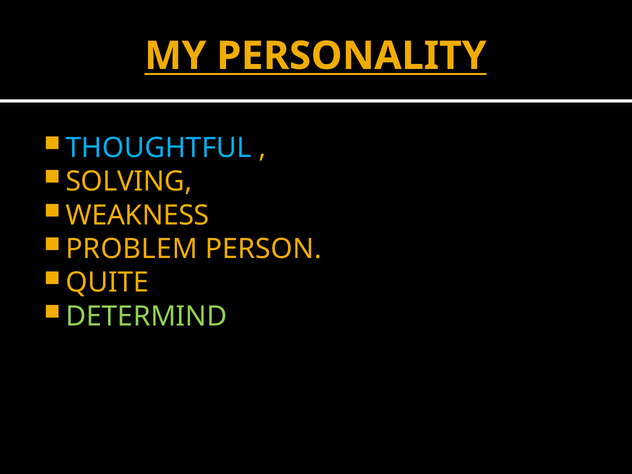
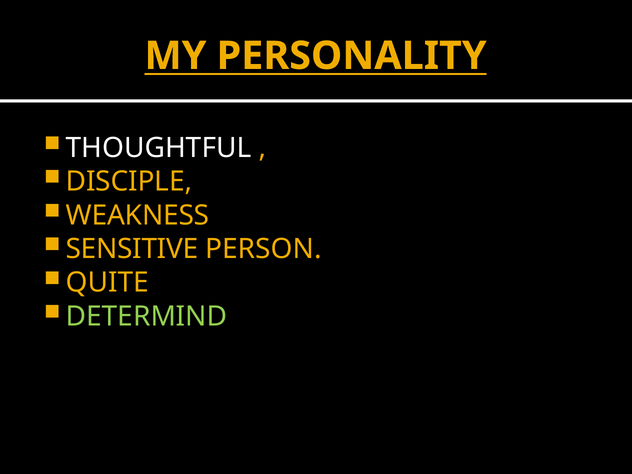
THOUGHTFUL colour: light blue -> white
SOLVING: SOLVING -> DISCIPLE
PROBLEM: PROBLEM -> SENSITIVE
